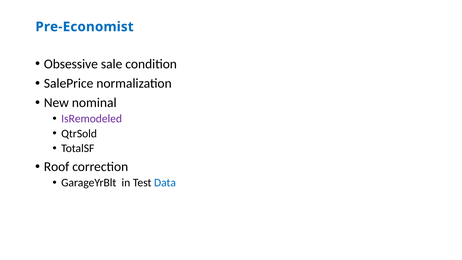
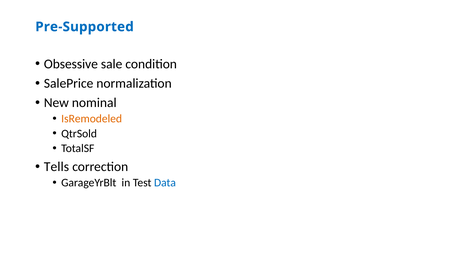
Pre-Economist: Pre-Economist -> Pre-Supported
IsRemodeled colour: purple -> orange
Roof: Roof -> Tells
